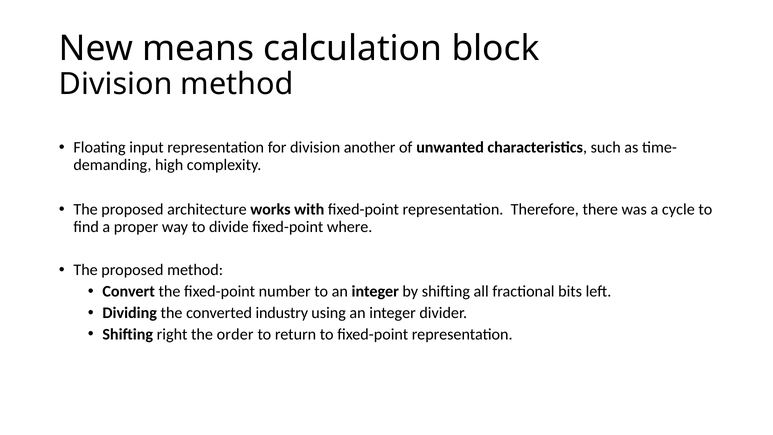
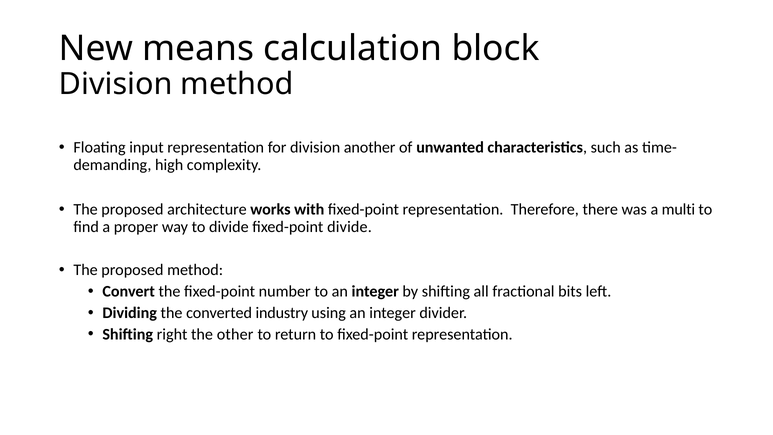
cycle: cycle -> multi
fixed-point where: where -> divide
order: order -> other
